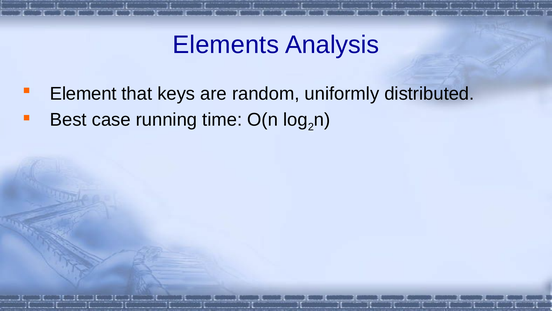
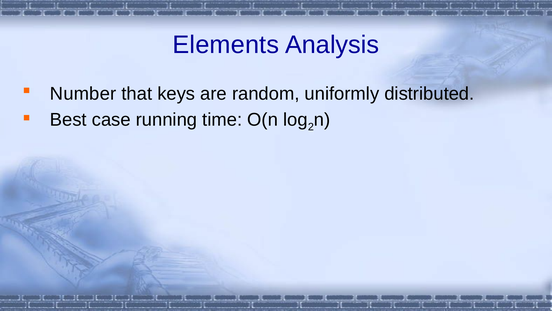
Element: Element -> Number
